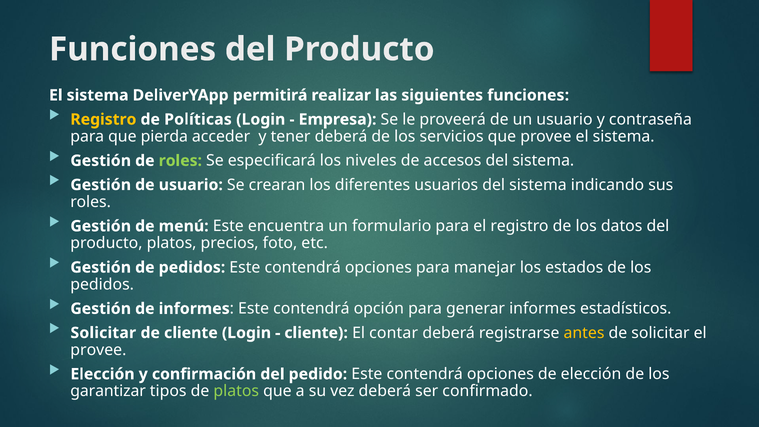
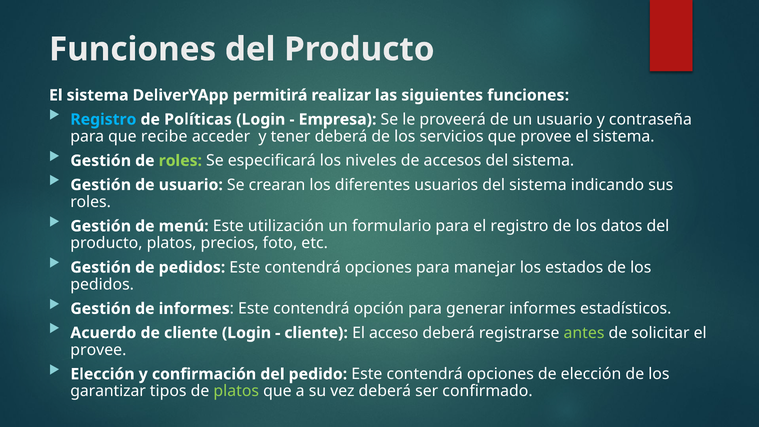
Registro at (103, 119) colour: yellow -> light blue
pierda: pierda -> recibe
encuentra: encuentra -> utilización
Solicitar at (103, 333): Solicitar -> Acuerdo
contar: contar -> acceso
antes colour: yellow -> light green
